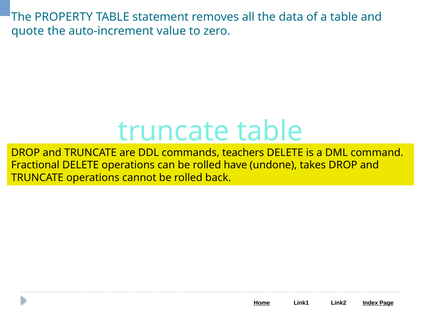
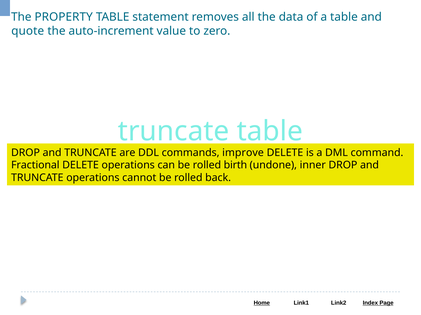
teachers: teachers -> improve
have: have -> birth
takes: takes -> inner
